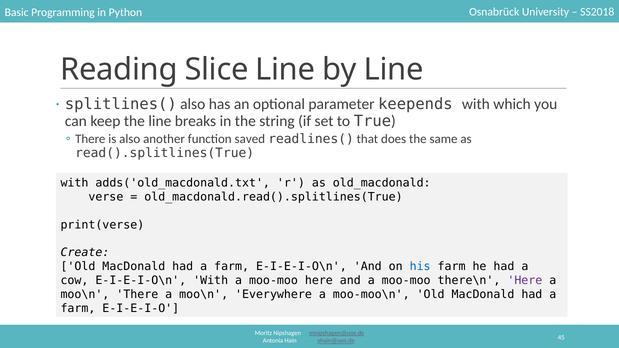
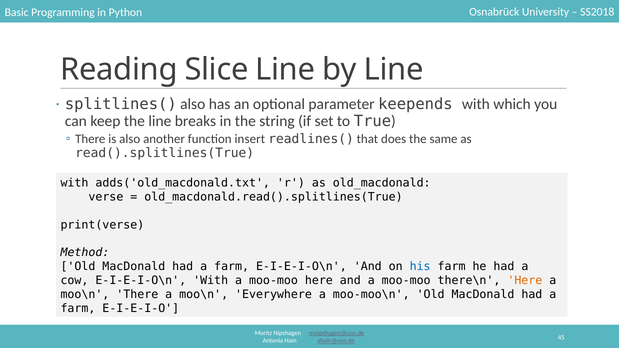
saved: saved -> insert
Create: Create -> Method
Here at (525, 281) colour: purple -> orange
